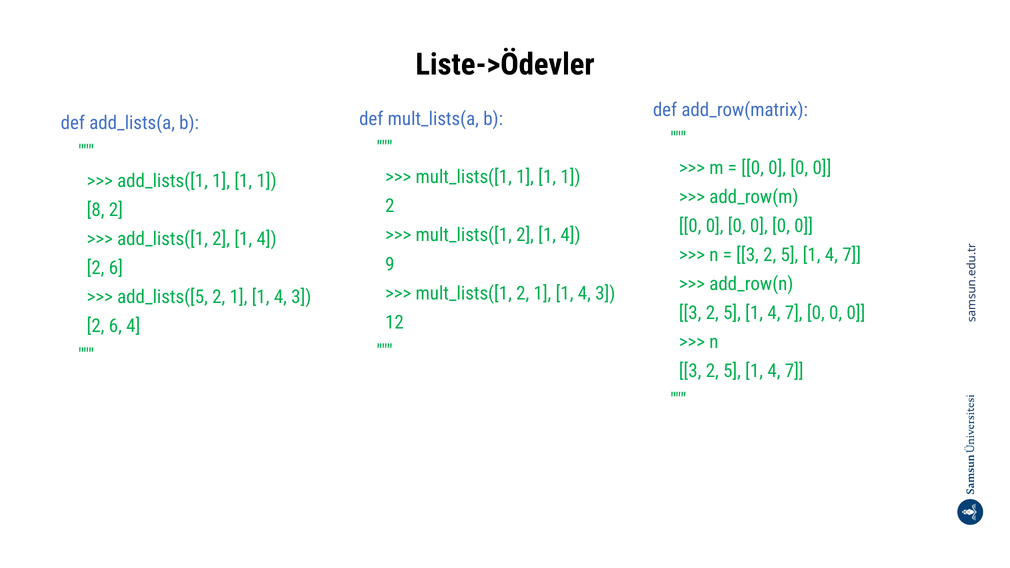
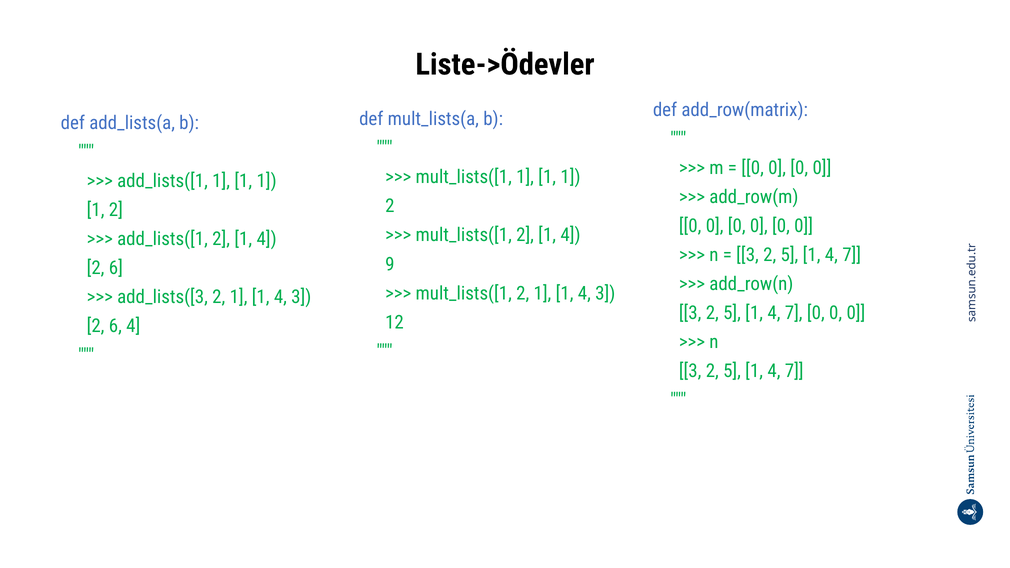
8 at (96, 210): 8 -> 1
add_lists([5: add_lists([5 -> add_lists([3
